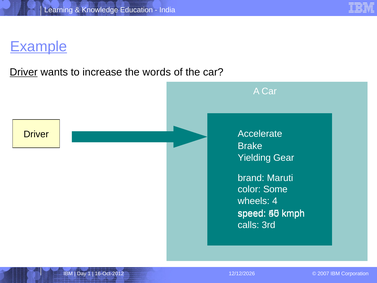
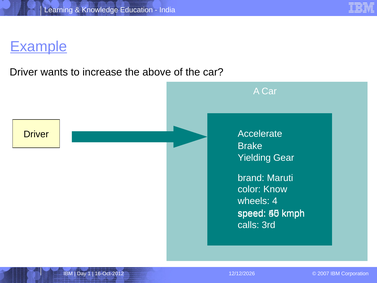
Driver at (24, 72) underline: present -> none
words: words -> above
Some: Some -> Know
